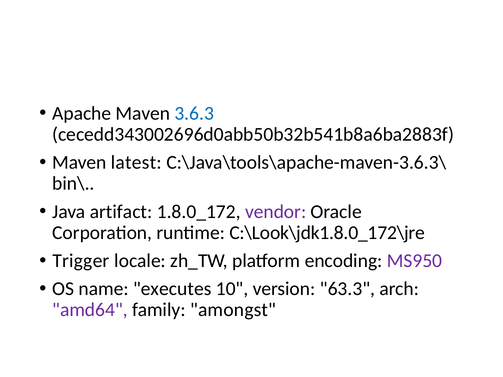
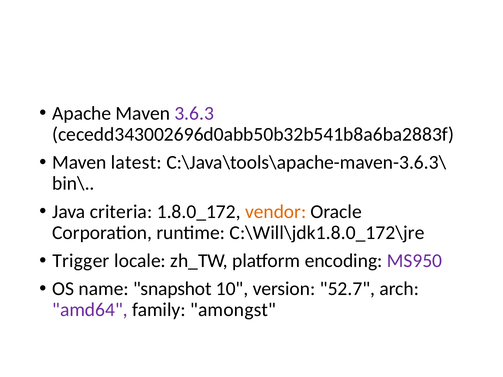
3.6.3 colour: blue -> purple
artifact: artifact -> criteria
vendor colour: purple -> orange
C:\Look\jdk1.8.0_172\jre: C:\Look\jdk1.8.0_172\jre -> C:\Will\jdk1.8.0_172\jre
executes: executes -> snapshot
63.3: 63.3 -> 52.7
